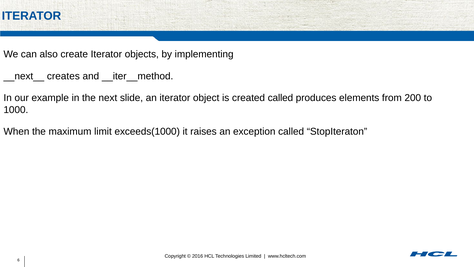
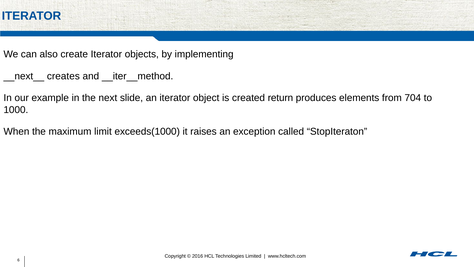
created called: called -> return
200: 200 -> 704
